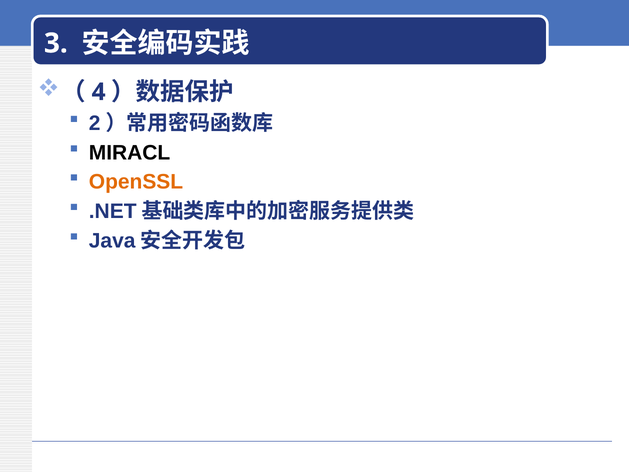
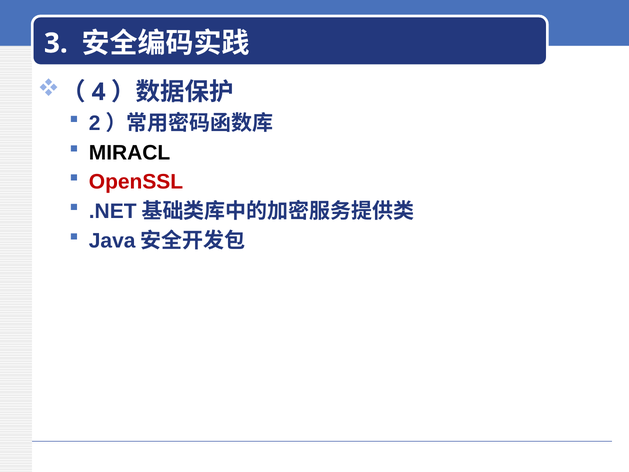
OpenSSL colour: orange -> red
